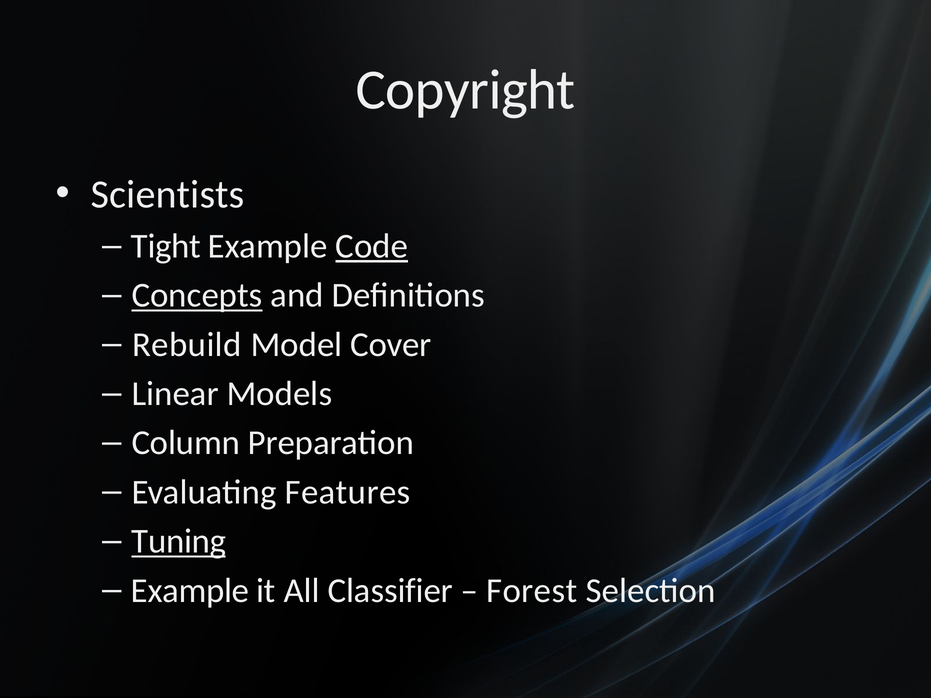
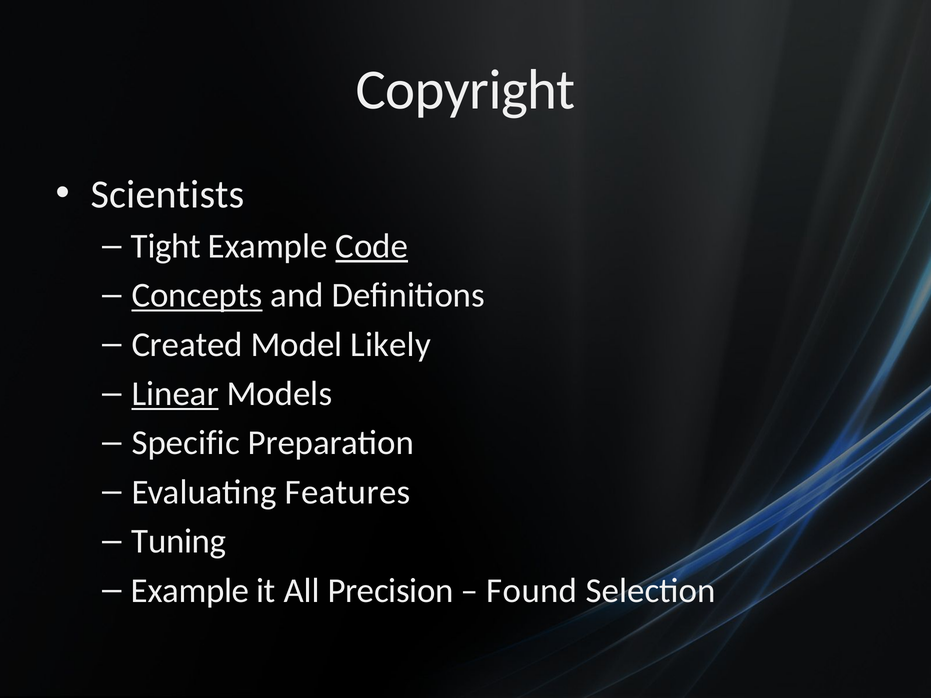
Rebuild: Rebuild -> Created
Cover: Cover -> Likely
Linear underline: none -> present
Column: Column -> Specific
Tuning underline: present -> none
Classifier: Classifier -> Precision
Forest: Forest -> Found
